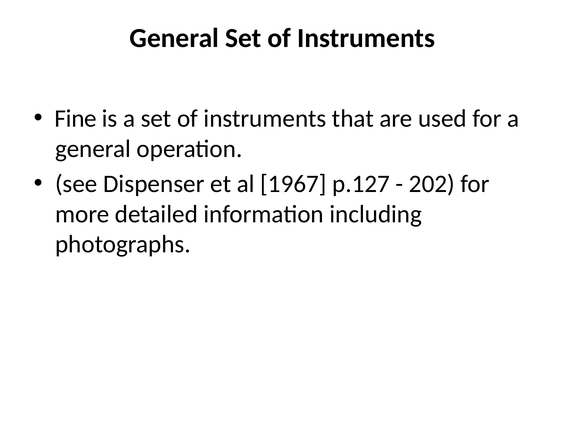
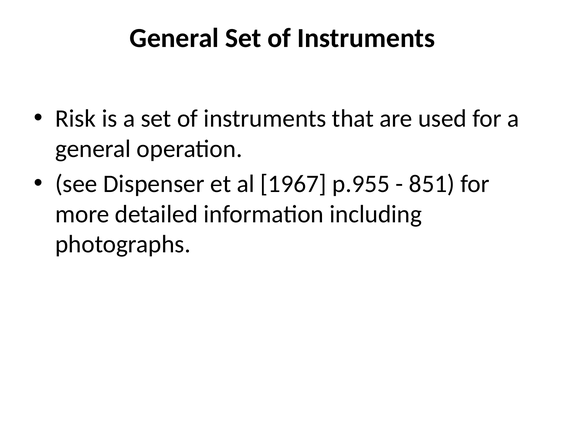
Fine: Fine -> Risk
p.127: p.127 -> p.955
202: 202 -> 851
